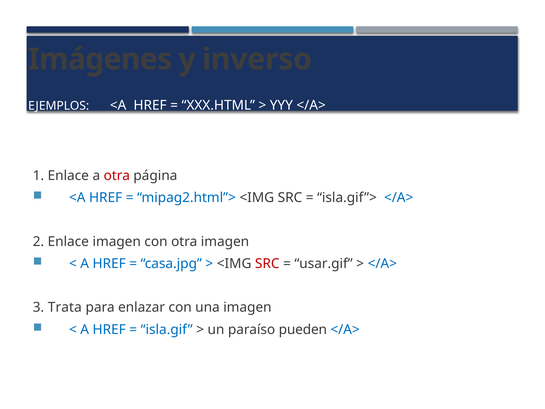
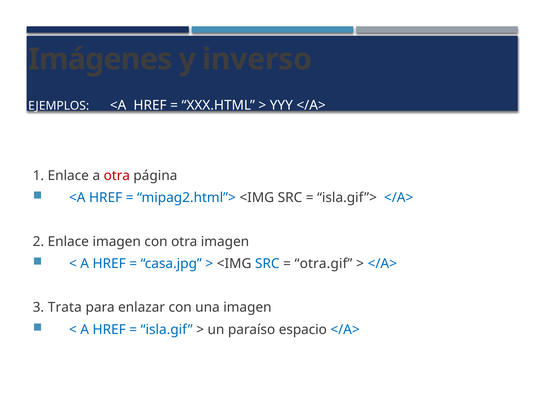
SRC at (267, 263) colour: red -> blue
usar.gif: usar.gif -> otra.gif
pueden: pueden -> espacio
